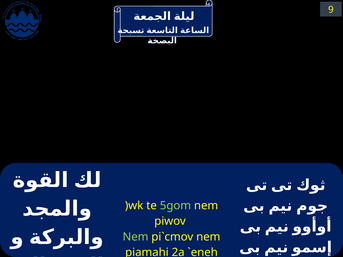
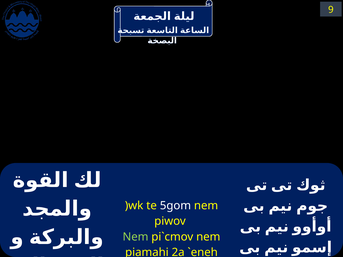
5gom colour: light green -> white
